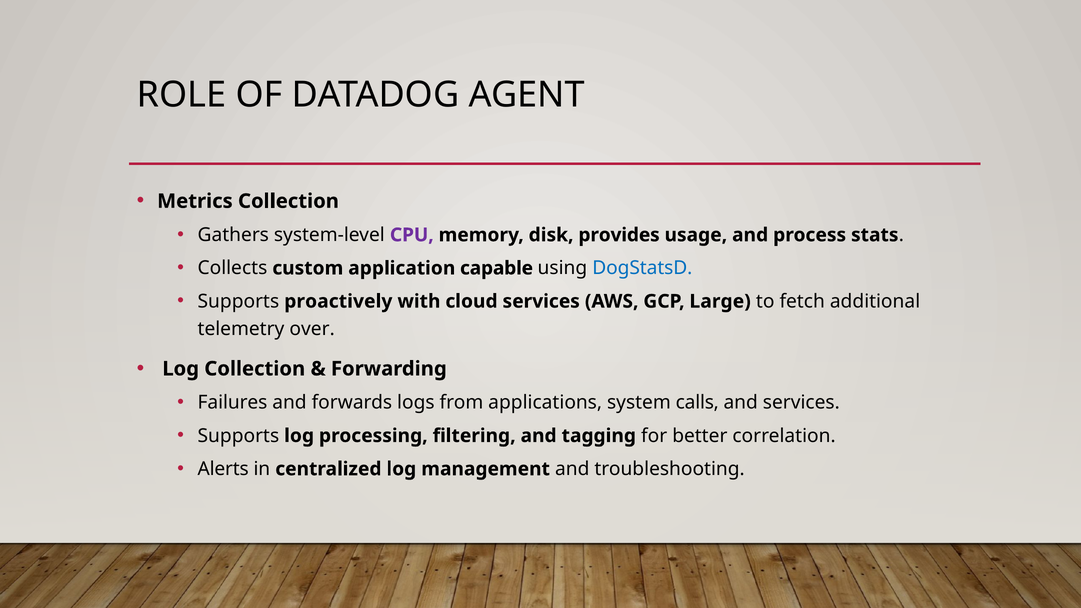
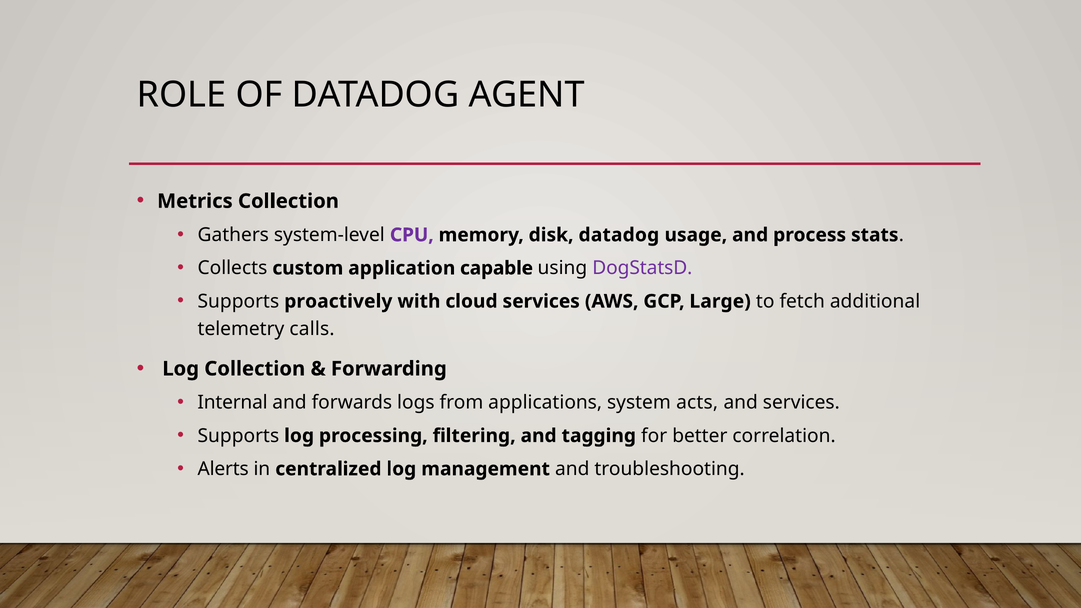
disk provides: provides -> datadog
DogStatsD colour: blue -> purple
over: over -> calls
Failures: Failures -> Internal
calls: calls -> acts
